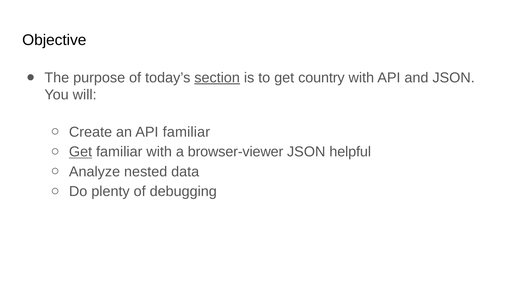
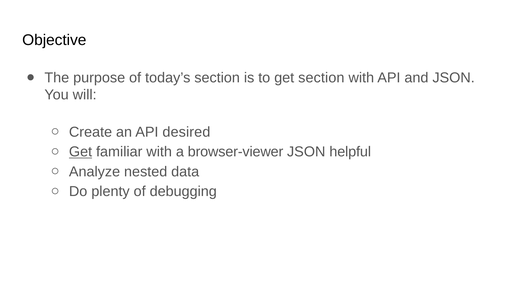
section at (217, 78) underline: present -> none
get country: country -> section
API familiar: familiar -> desired
